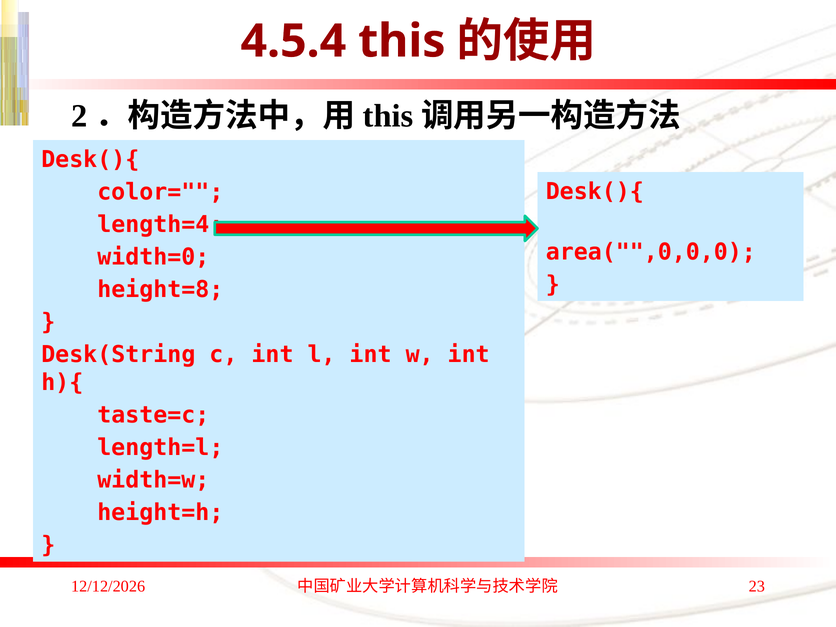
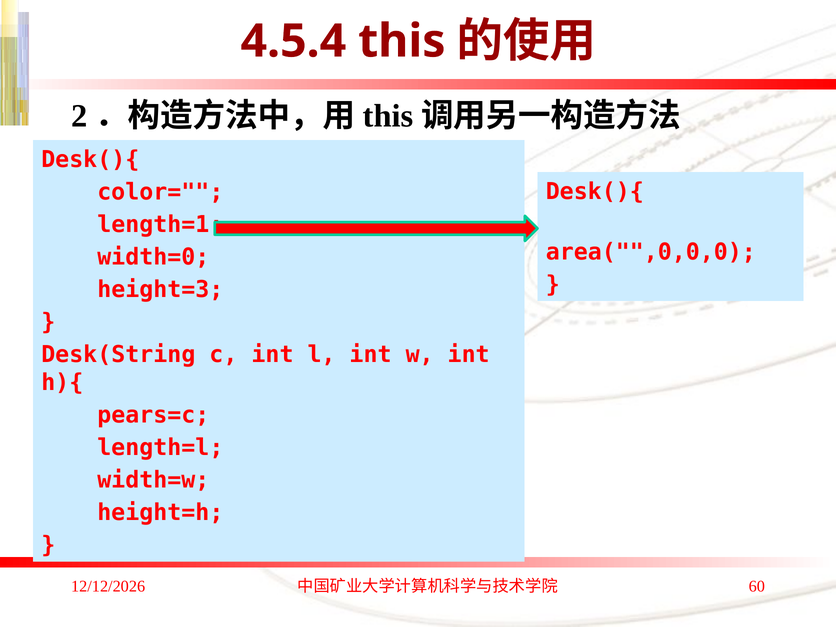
length=4: length=4 -> length=1
height=8: height=8 -> height=3
taste=c: taste=c -> pears=c
23: 23 -> 60
